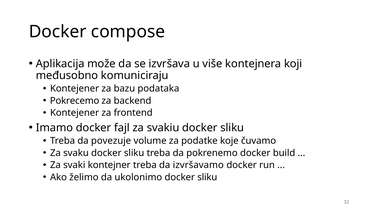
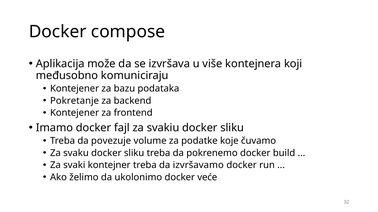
Pokrecemo: Pokrecemo -> Pokretanje
ukolonimo docker sliku: sliku -> veće
